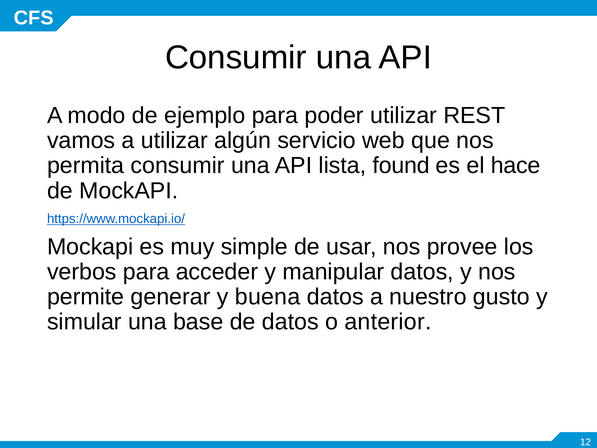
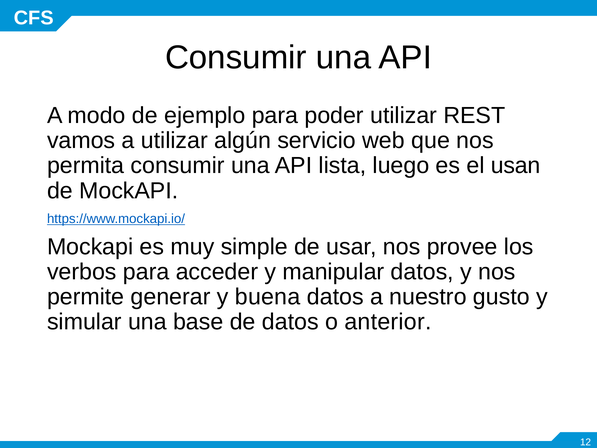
found: found -> luego
hace: hace -> usan
